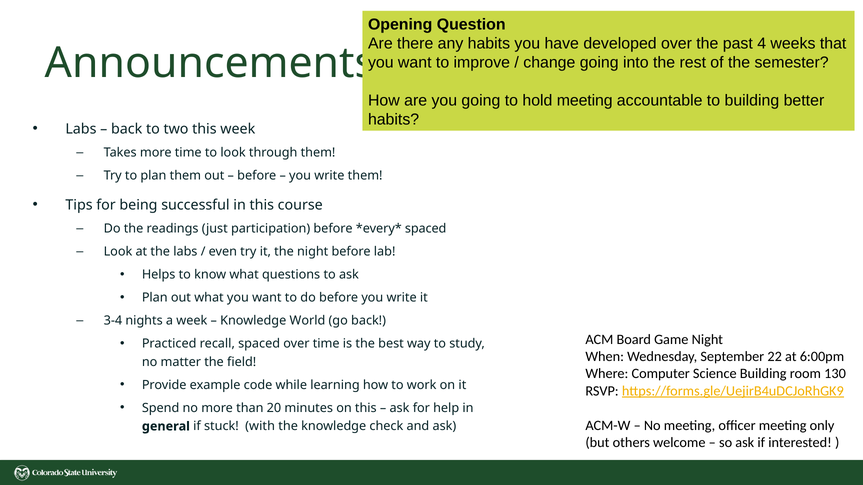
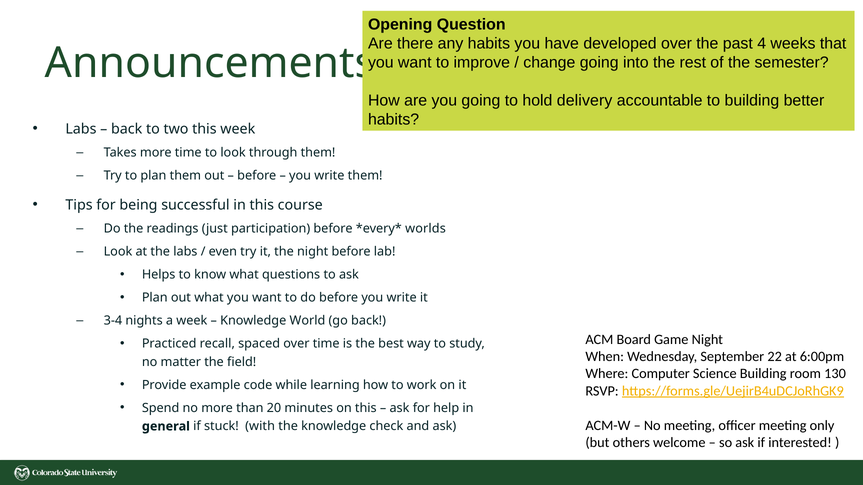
hold meeting: meeting -> delivery
spaced at (426, 229): spaced -> worlds
